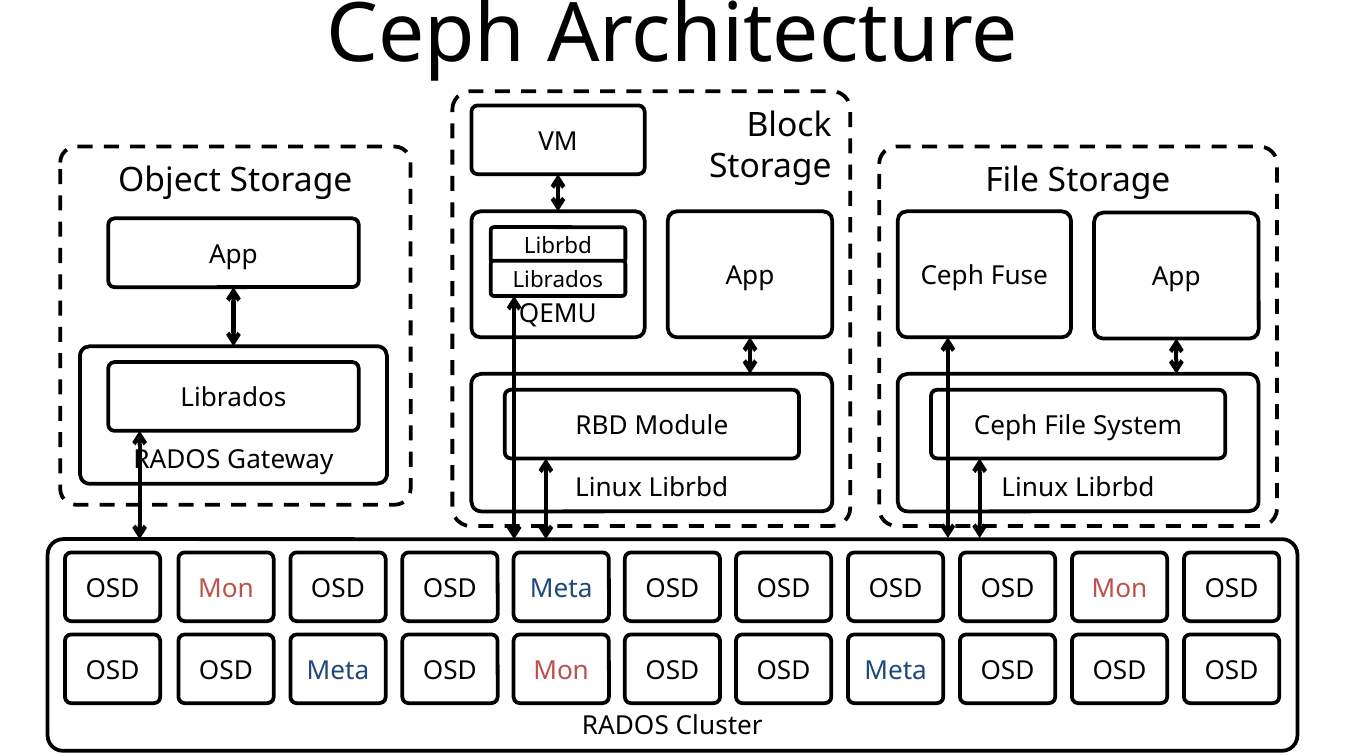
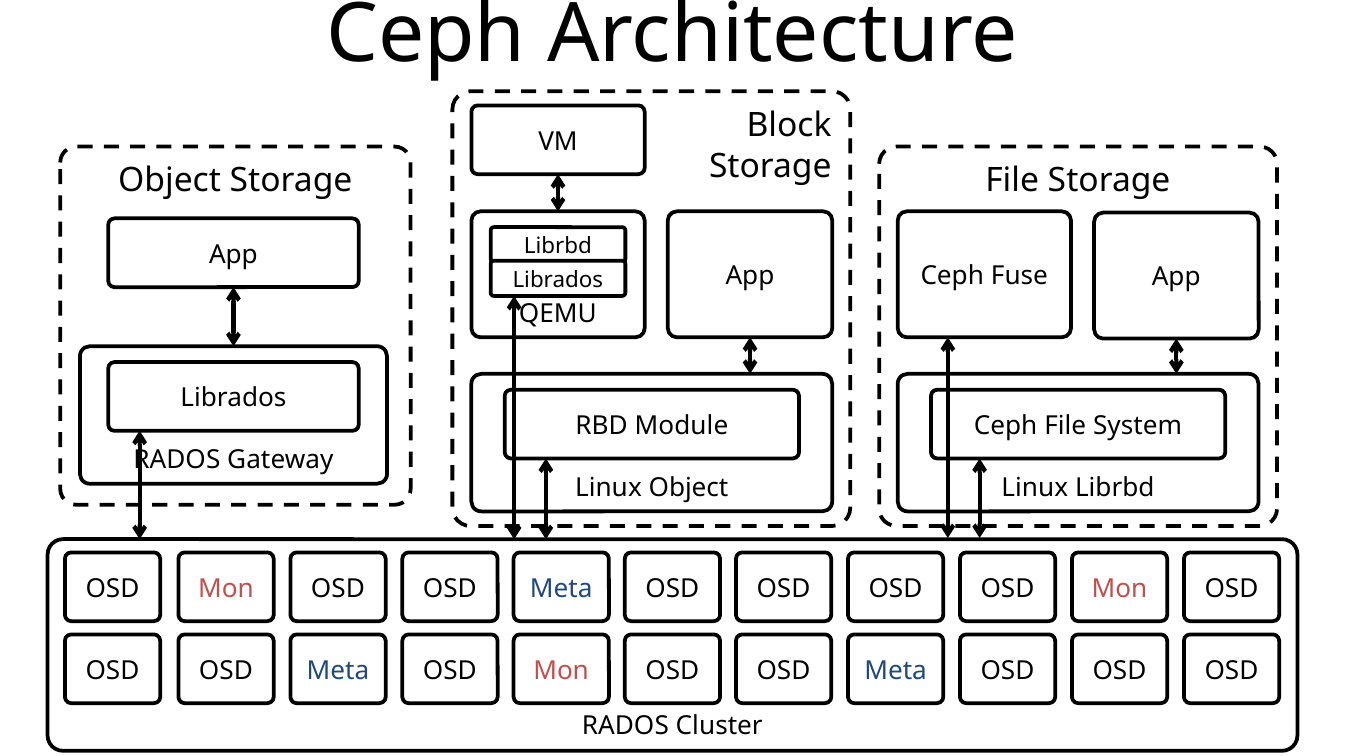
Librbd at (688, 488): Librbd -> Object
